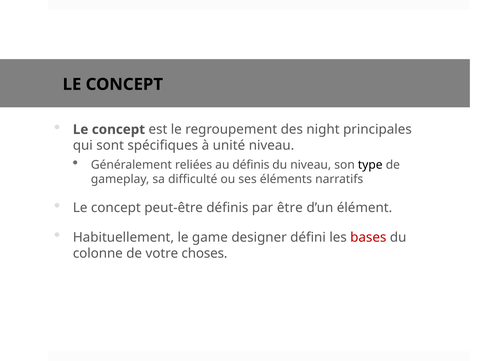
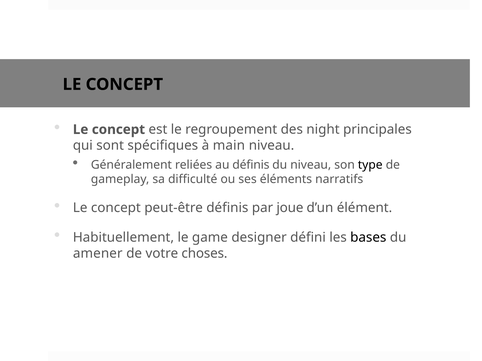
unité: unité -> main
être: être -> joue
bases colour: red -> black
colonne: colonne -> amener
